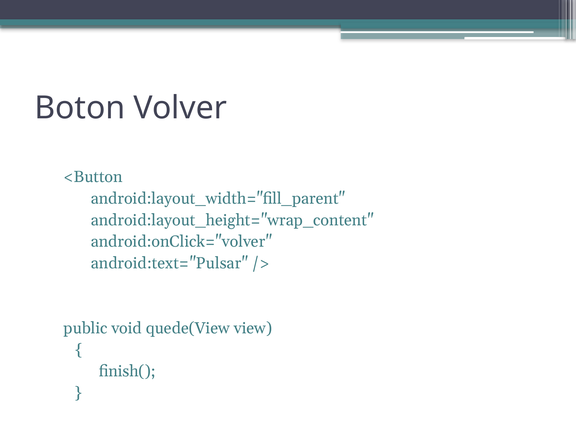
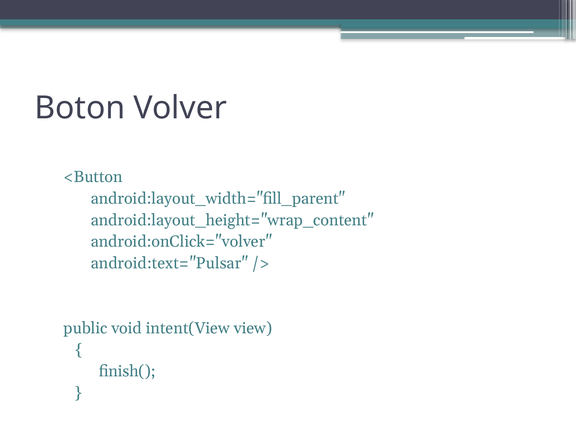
quede(View: quede(View -> intent(View
